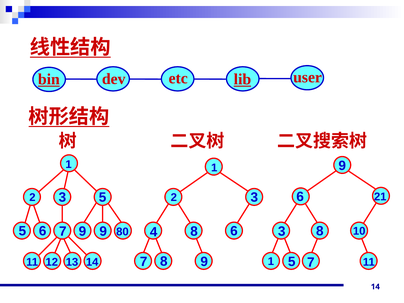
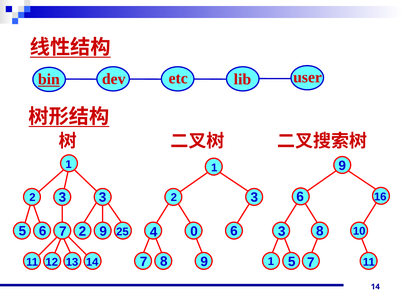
lib underline: present -> none
3 5: 5 -> 3
21: 21 -> 16
7 9: 9 -> 2
80: 80 -> 25
4 8: 8 -> 0
